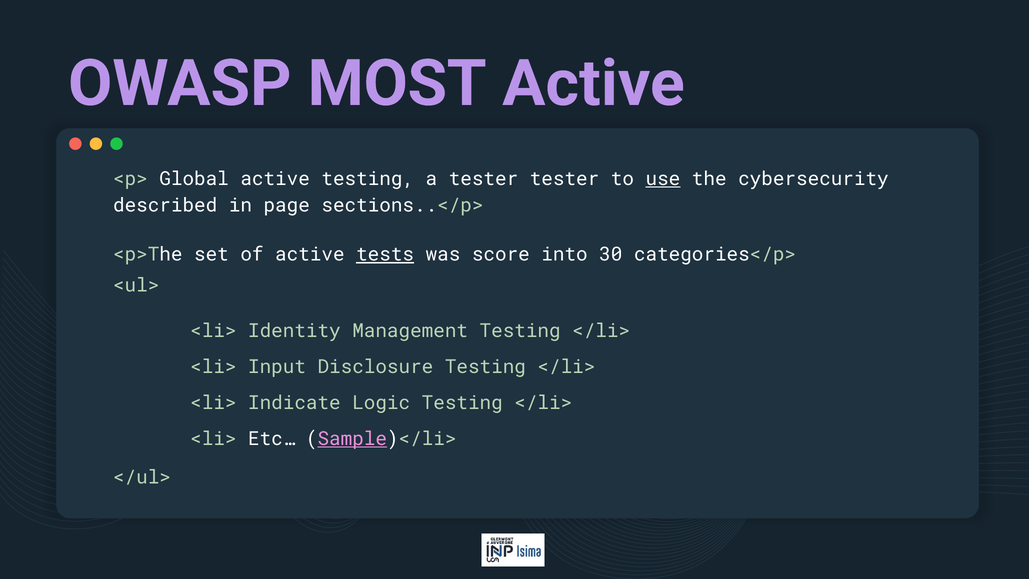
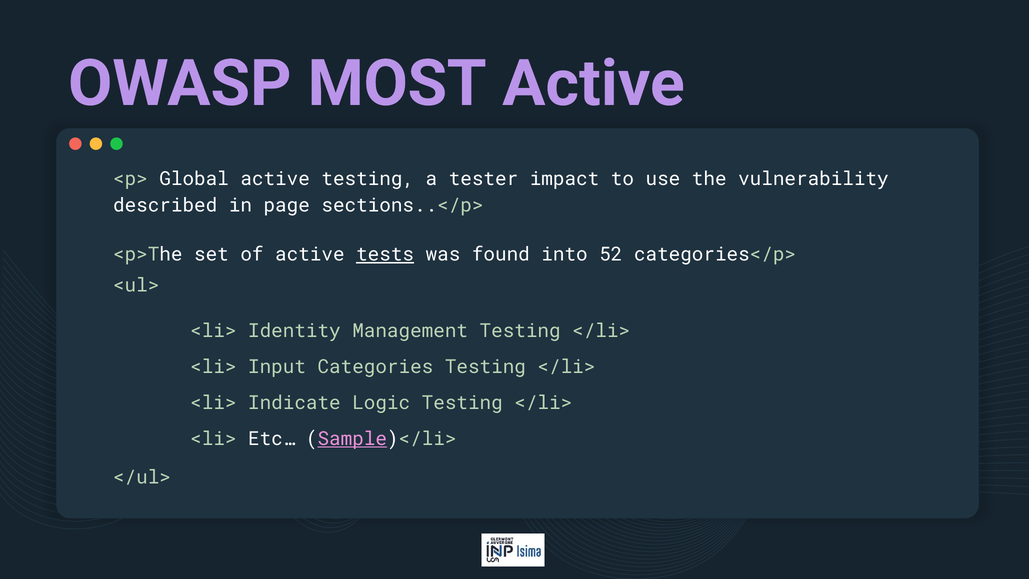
tester tester: tester -> impact
use underline: present -> none
cybersecurity: cybersecurity -> vulnerability
score: score -> found
30: 30 -> 52
Disclosure: Disclosure -> Categories
